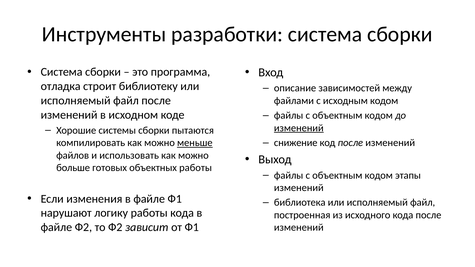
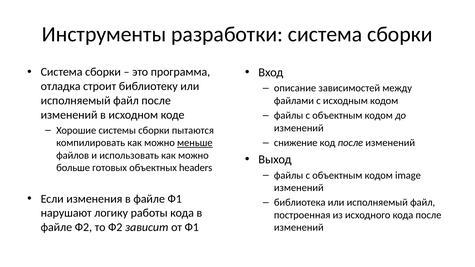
изменений at (299, 128) underline: present -> none
объектных работы: работы -> headers
этапы: этапы -> image
